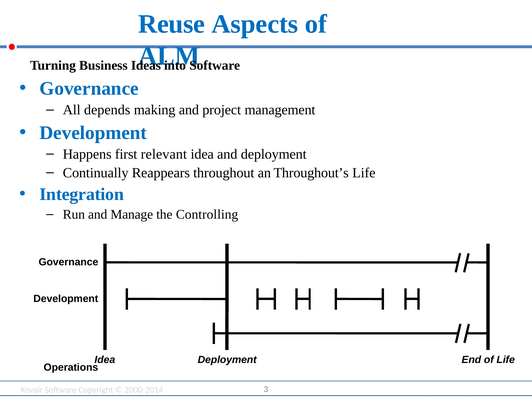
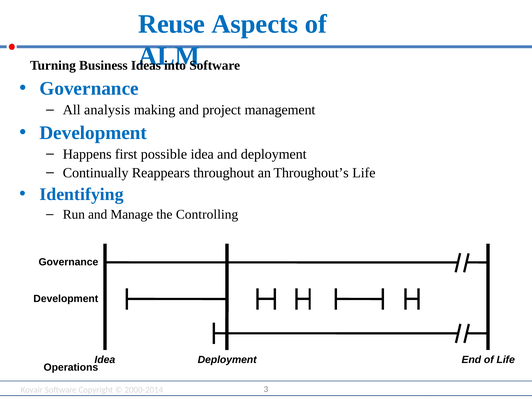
depends: depends -> analysis
relevant: relevant -> possible
Integration: Integration -> Identifying
